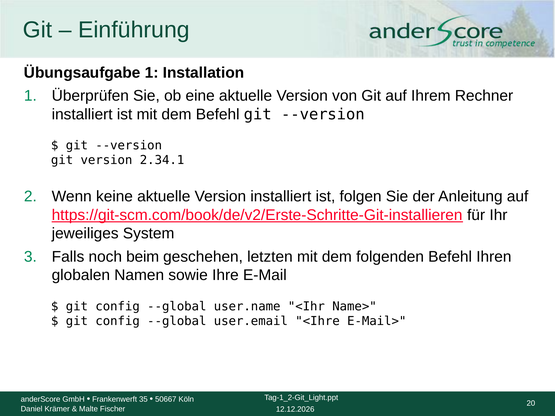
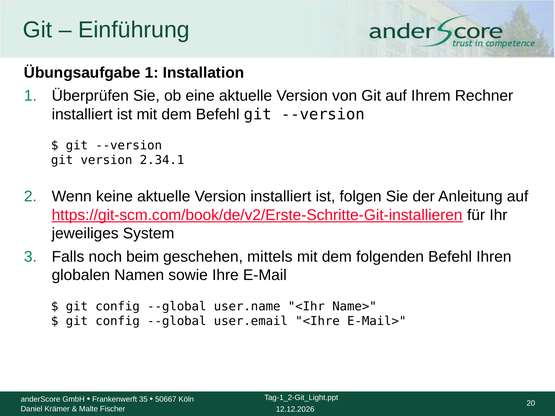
letzten: letzten -> mittels
